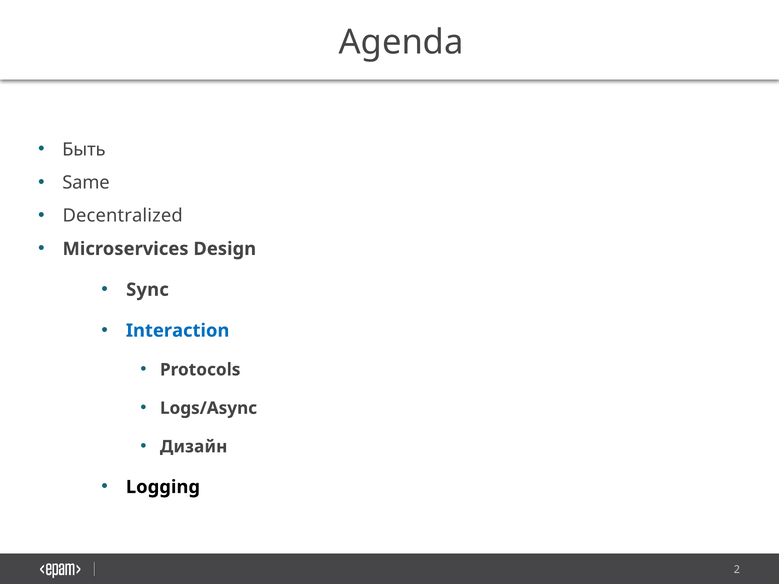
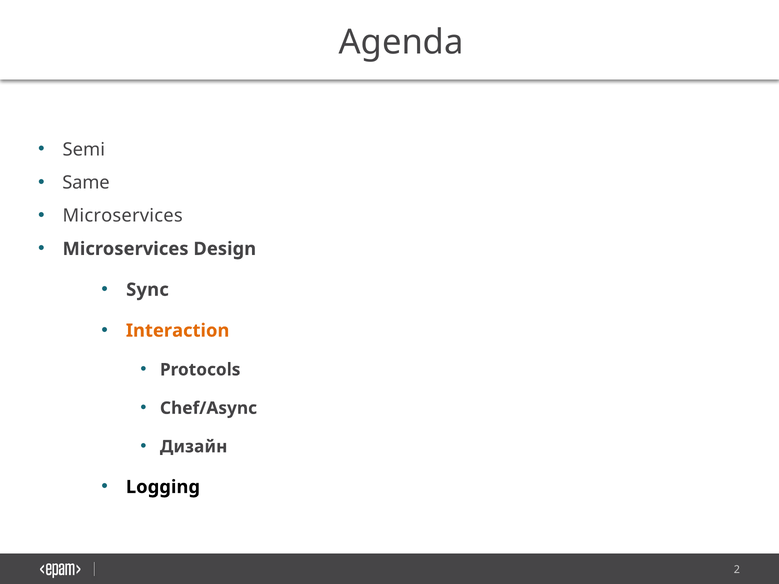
Быть: Быть -> Semi
Decentralized at (123, 216): Decentralized -> Microservices
Interaction colour: blue -> orange
Logs/Async: Logs/Async -> Chef/Async
